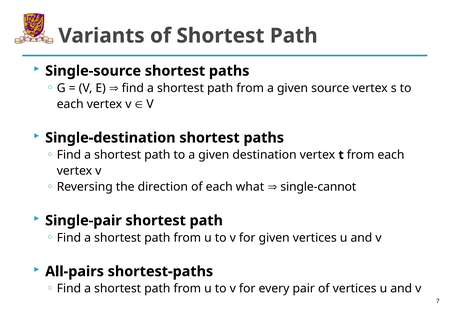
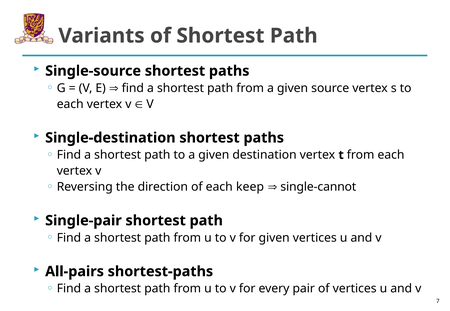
what: what -> keep
